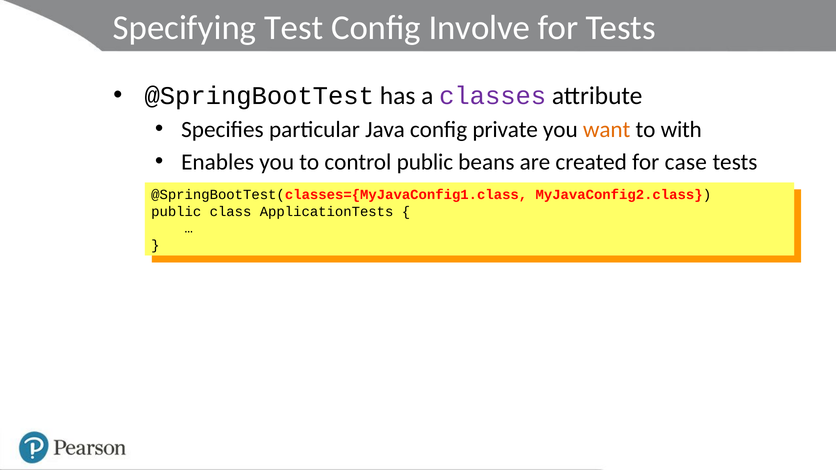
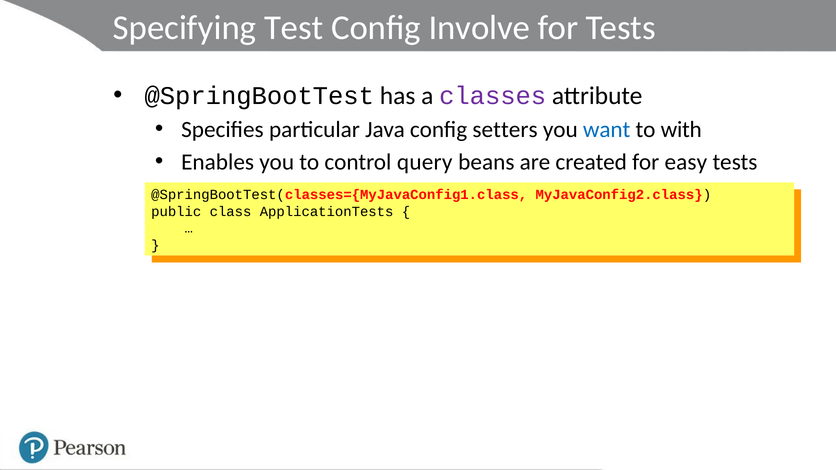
private: private -> setters
want colour: orange -> blue
control public: public -> query
case: case -> easy
